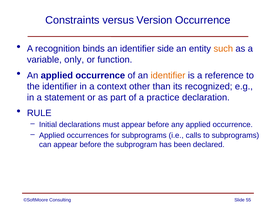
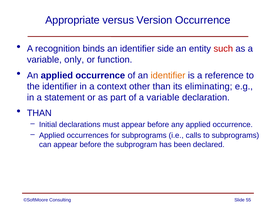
Constraints: Constraints -> Appropriate
such colour: orange -> red
recognized: recognized -> eliminating
of a practice: practice -> variable
RULE at (39, 113): RULE -> THAN
